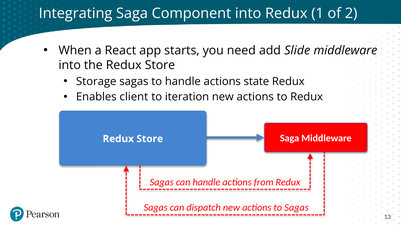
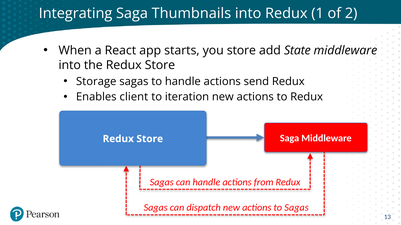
Component: Component -> Thumbnails
you need: need -> store
Slide: Slide -> State
state: state -> send
